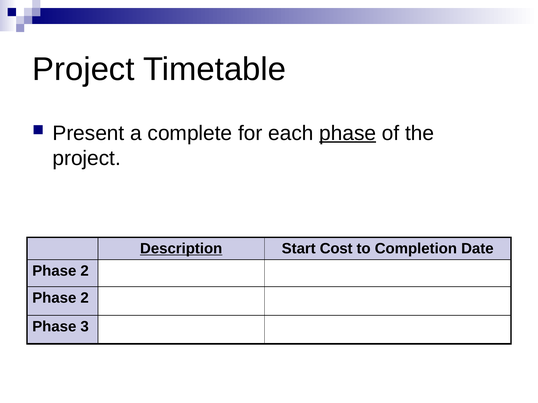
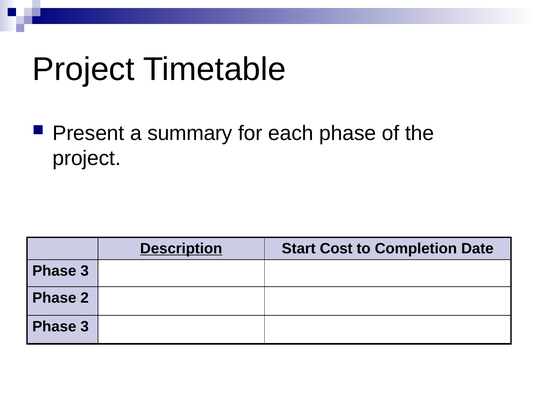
complete: complete -> summary
phase at (348, 133) underline: present -> none
2 at (85, 271): 2 -> 3
